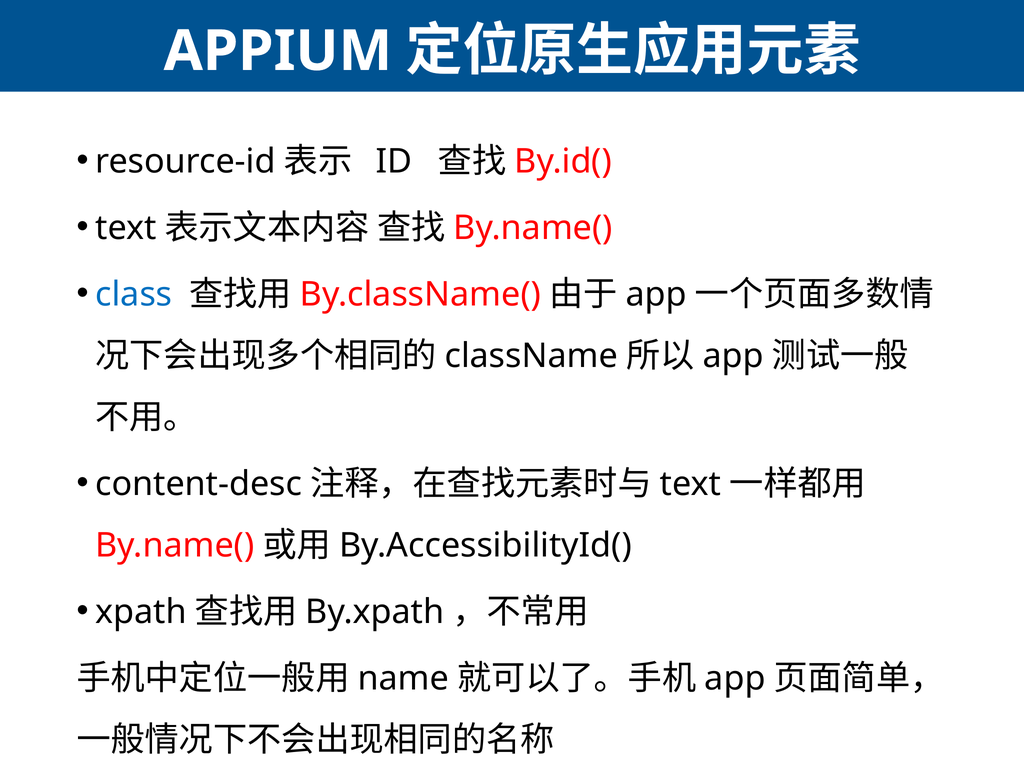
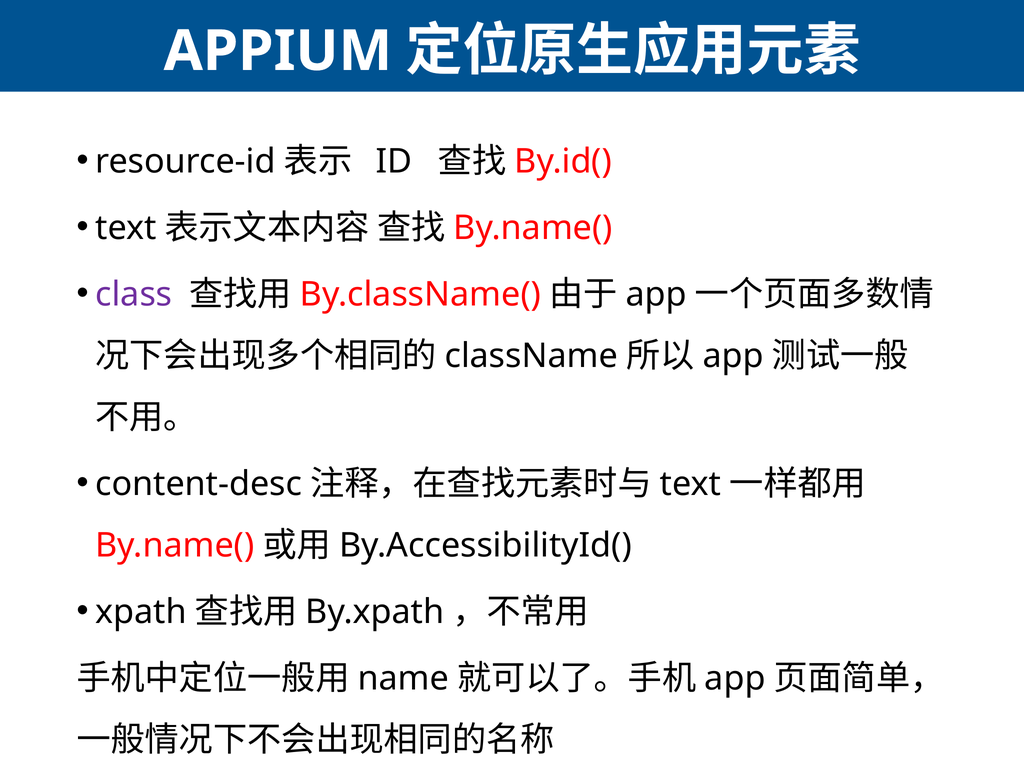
class colour: blue -> purple
